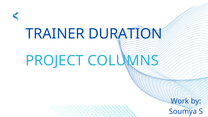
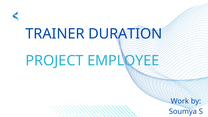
COLUMNS: COLUMNS -> EMPLOYEE
